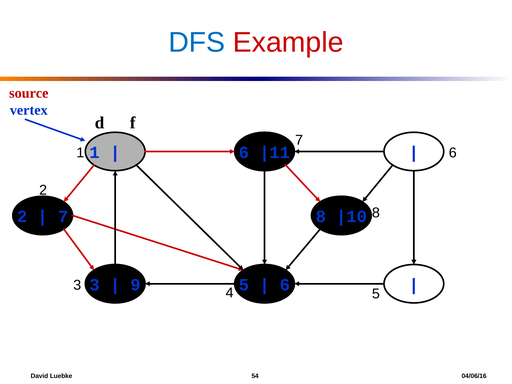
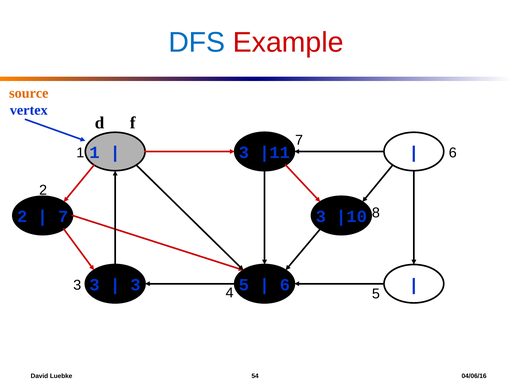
source colour: red -> orange
6 at (244, 153): 6 -> 3
8 at (321, 217): 8 -> 3
9 at (136, 285): 9 -> 3
